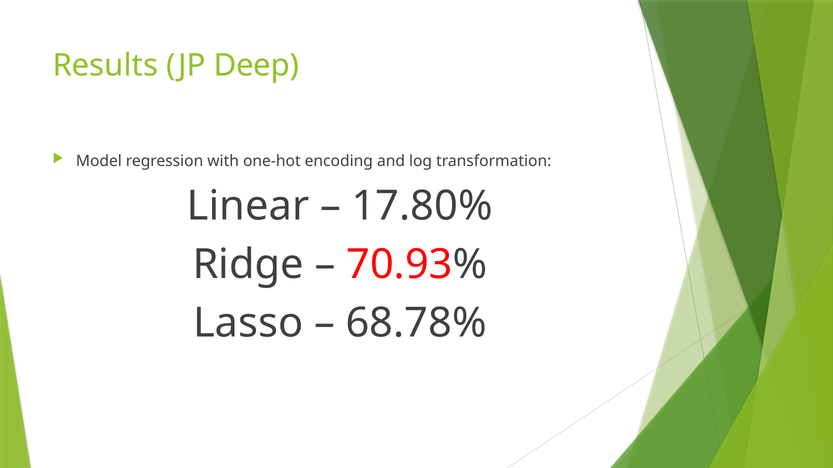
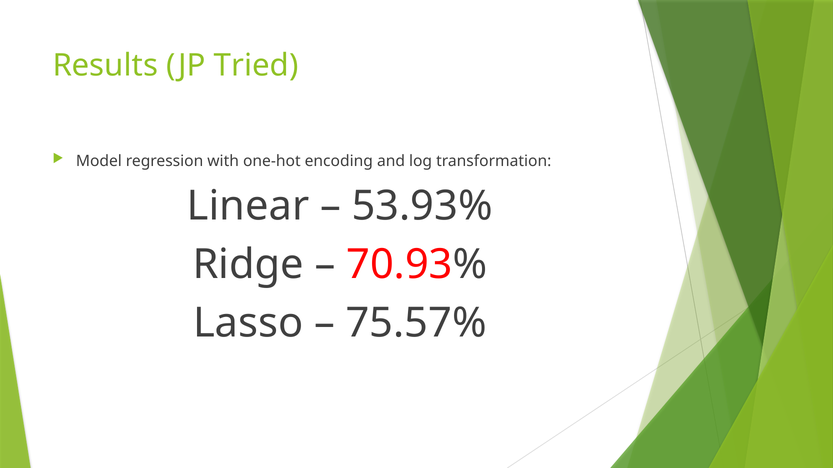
Deep: Deep -> Tried
17.80%: 17.80% -> 53.93%
68.78%: 68.78% -> 75.57%
